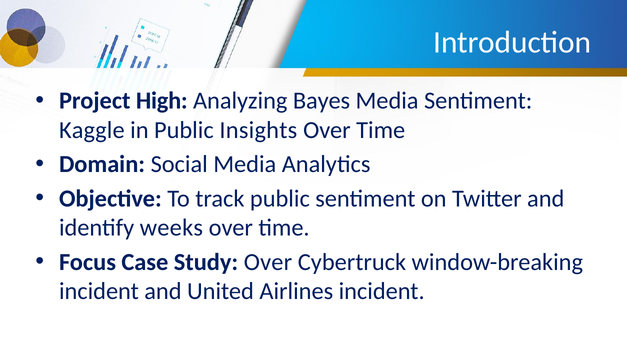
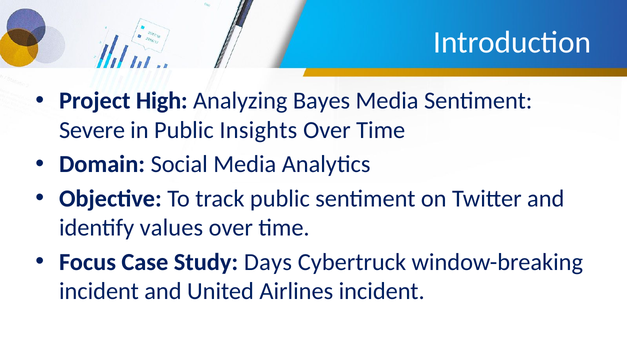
Kaggle: Kaggle -> Severe
weeks: weeks -> values
Study Over: Over -> Days
